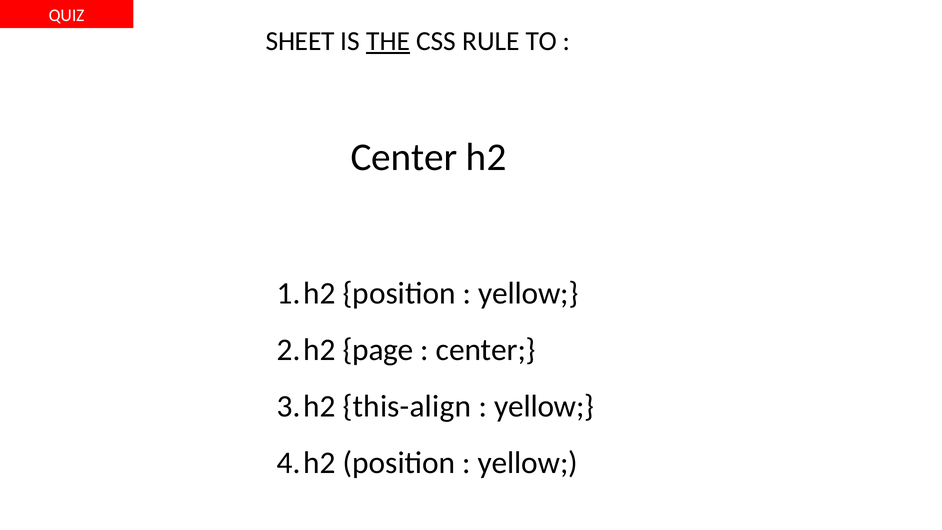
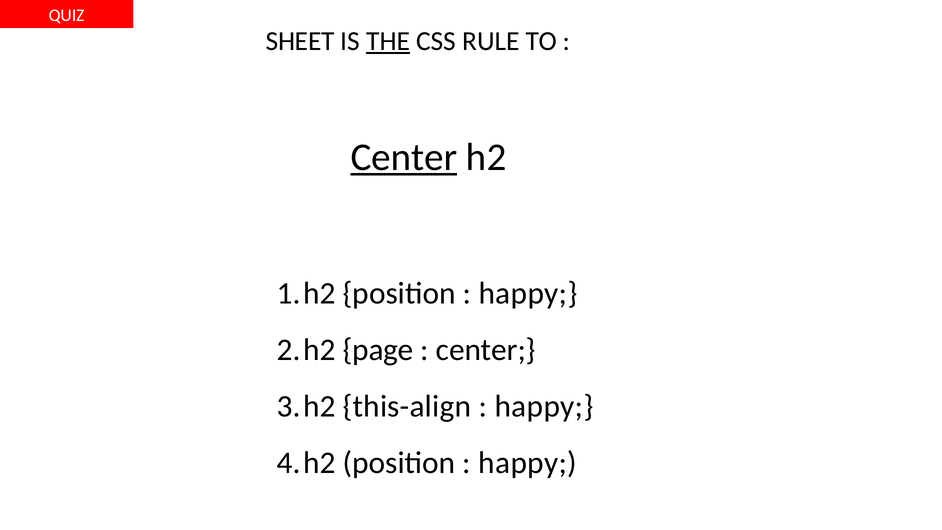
Center at (404, 157) underline: none -> present
yellow at (528, 293): yellow -> happy
yellow at (544, 406): yellow -> happy
yellow at (528, 463): yellow -> happy
